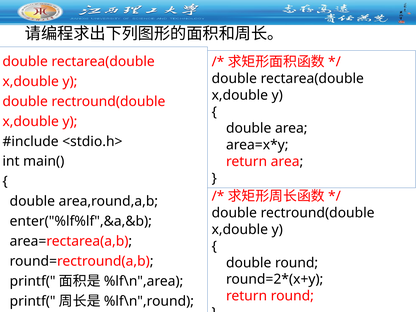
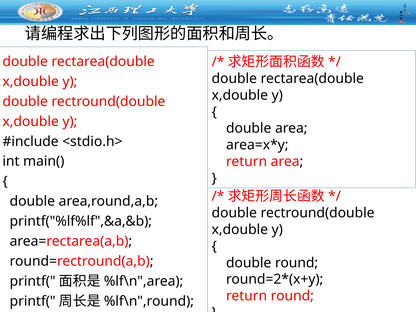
enter("%lf%lf",&a,&b: enter("%lf%lf",&a,&b -> printf("%lf%lf",&a,&b
